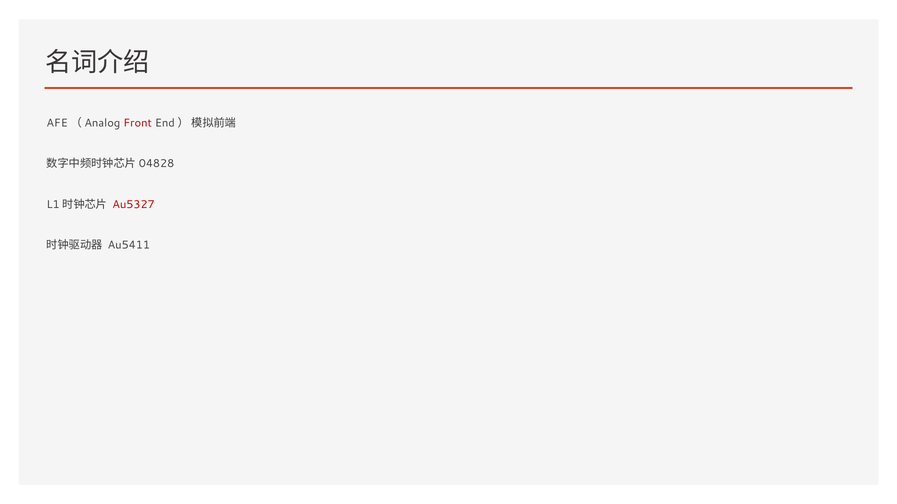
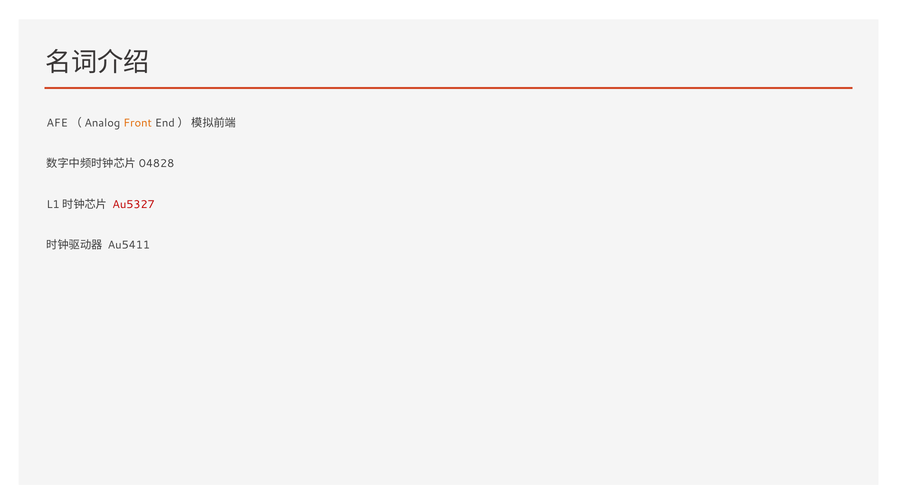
Front colour: red -> orange
